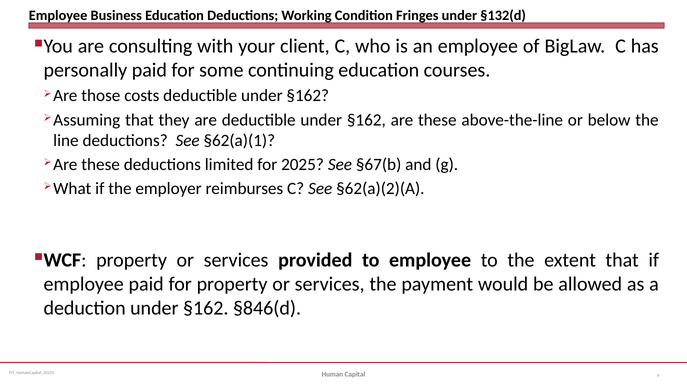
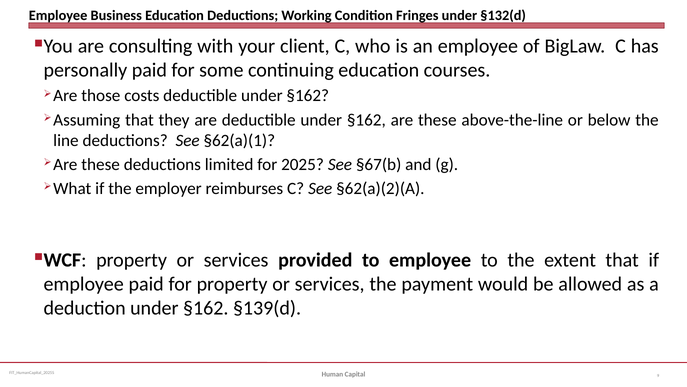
§846(d: §846(d -> §139(d
